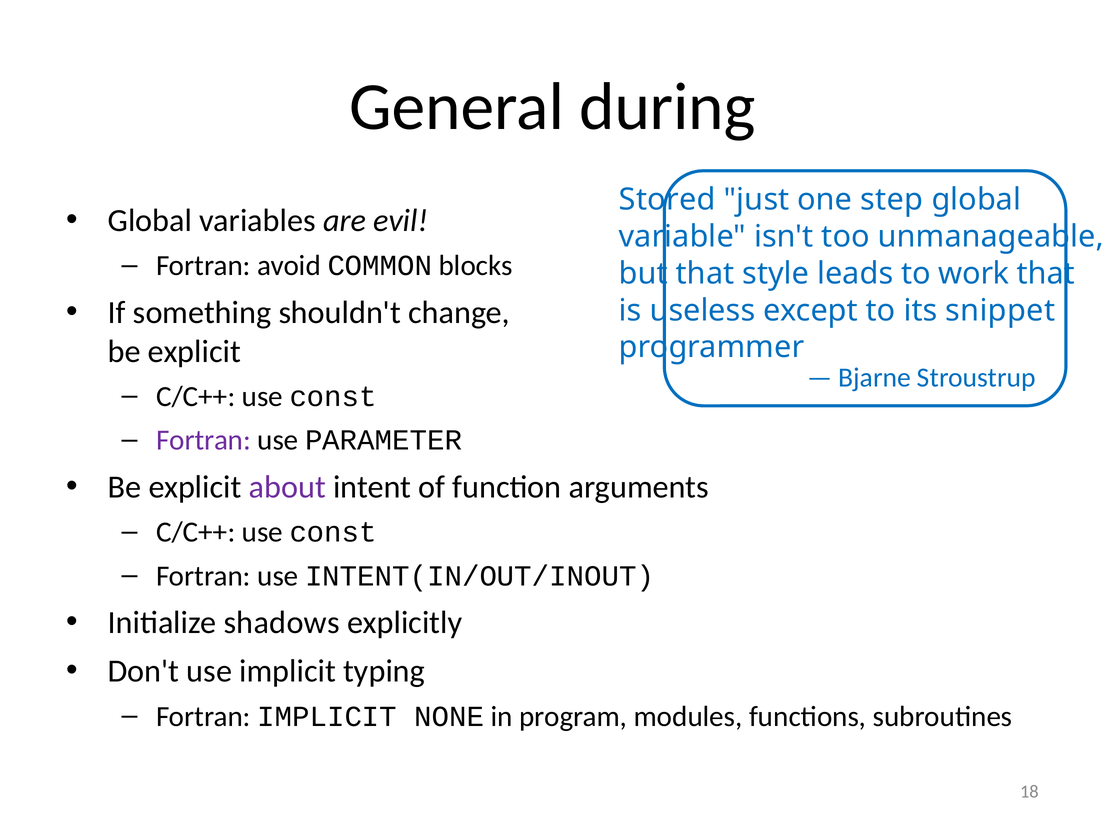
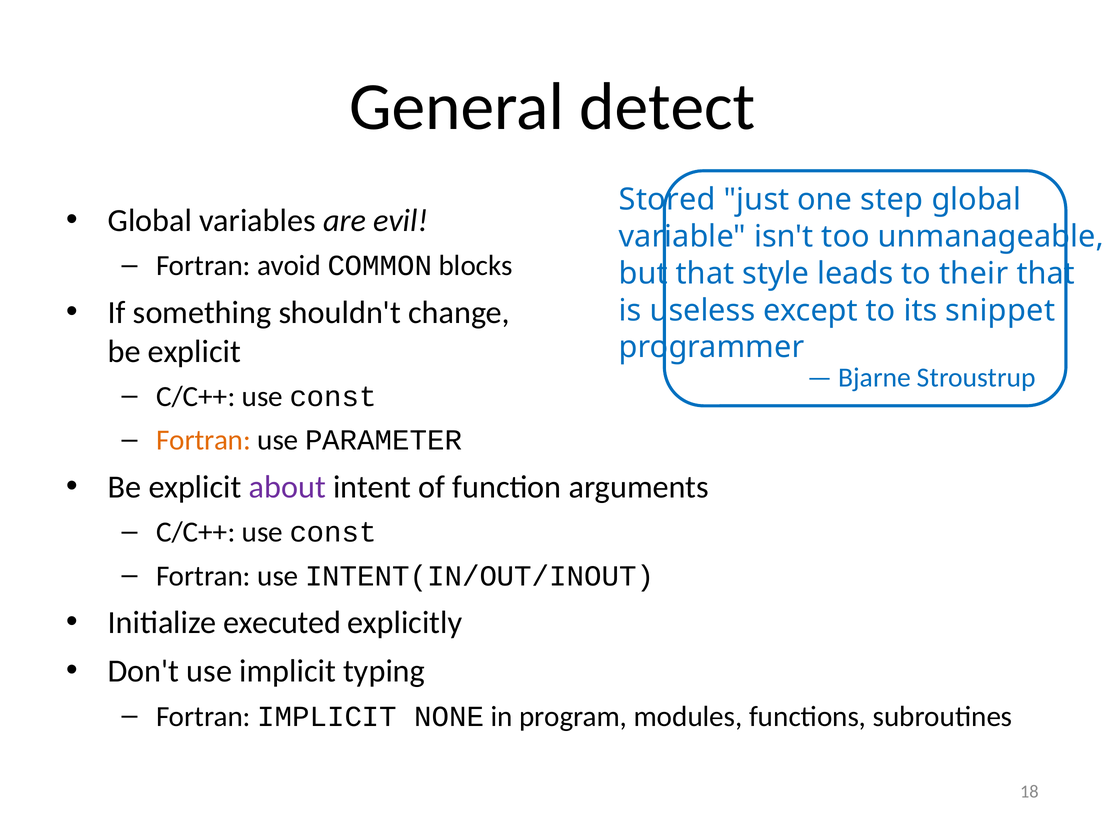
during: during -> detect
work: work -> their
Fortran at (203, 440) colour: purple -> orange
shadows: shadows -> executed
